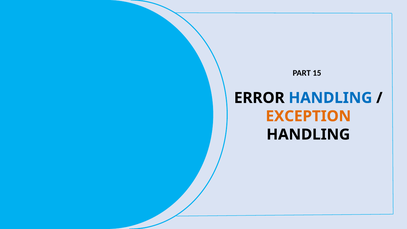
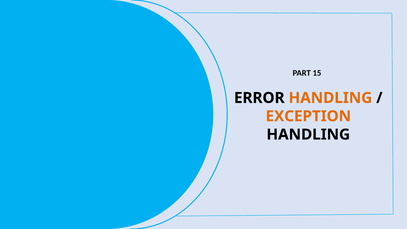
HANDLING at (330, 98) colour: blue -> orange
